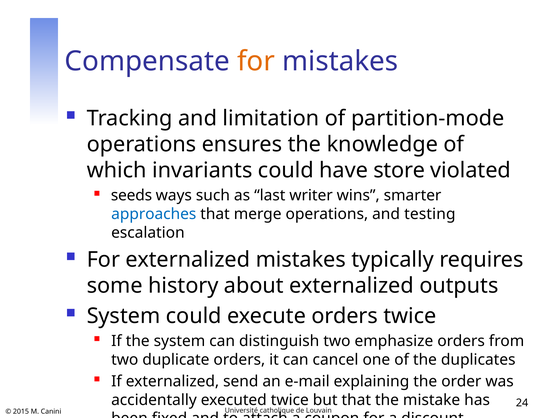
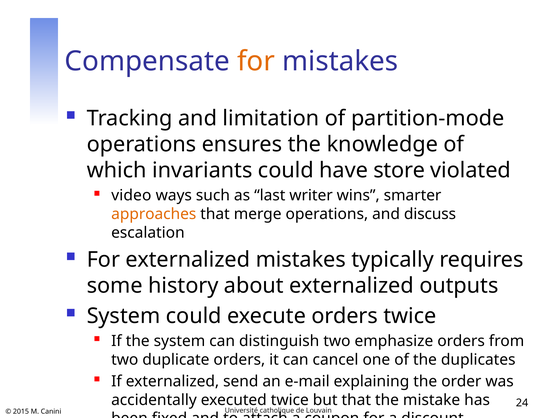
seeds: seeds -> video
approaches colour: blue -> orange
testing: testing -> discuss
